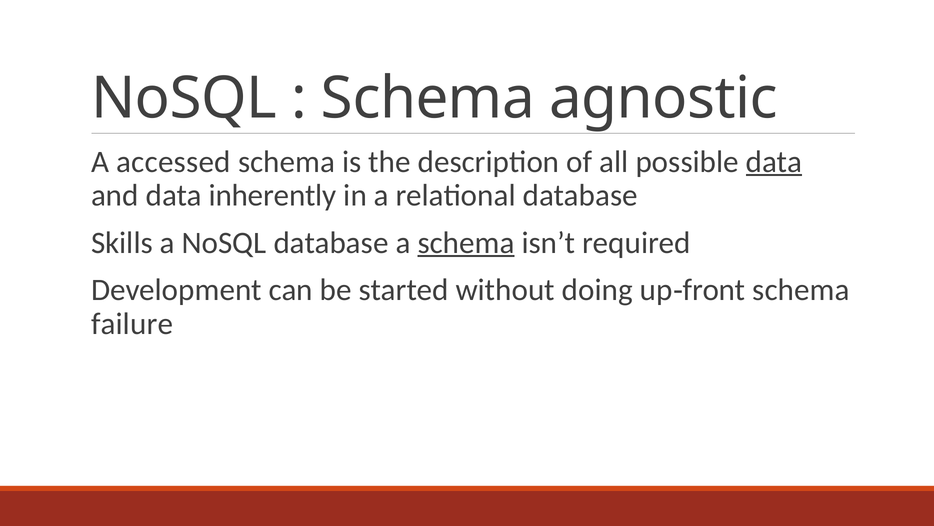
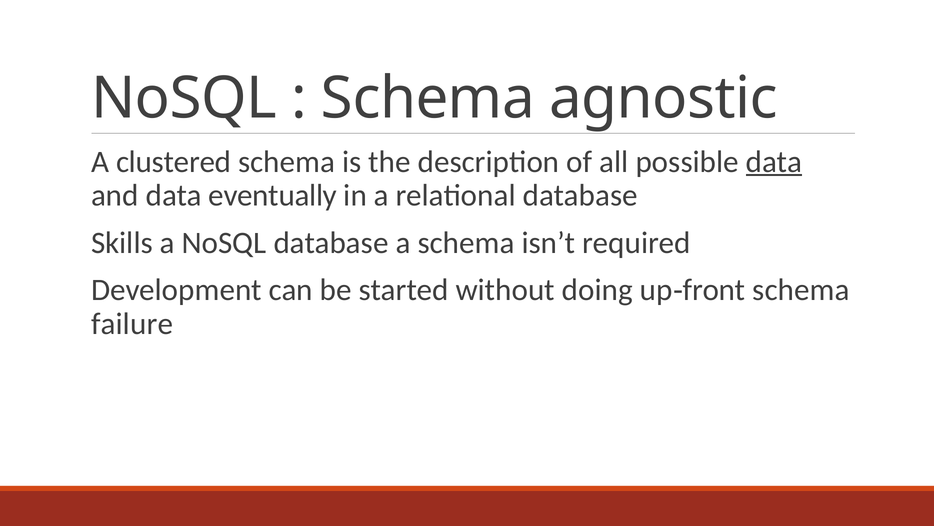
accessed: accessed -> clustered
inherently: inherently -> eventually
schema at (466, 242) underline: present -> none
